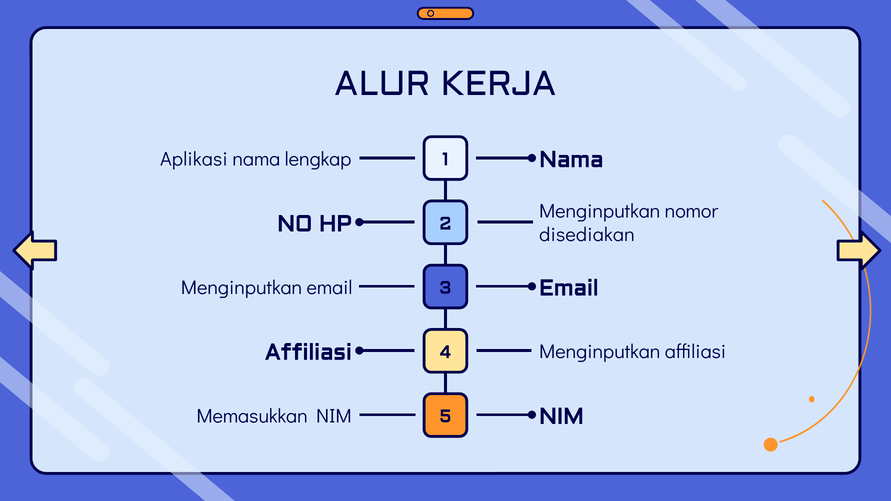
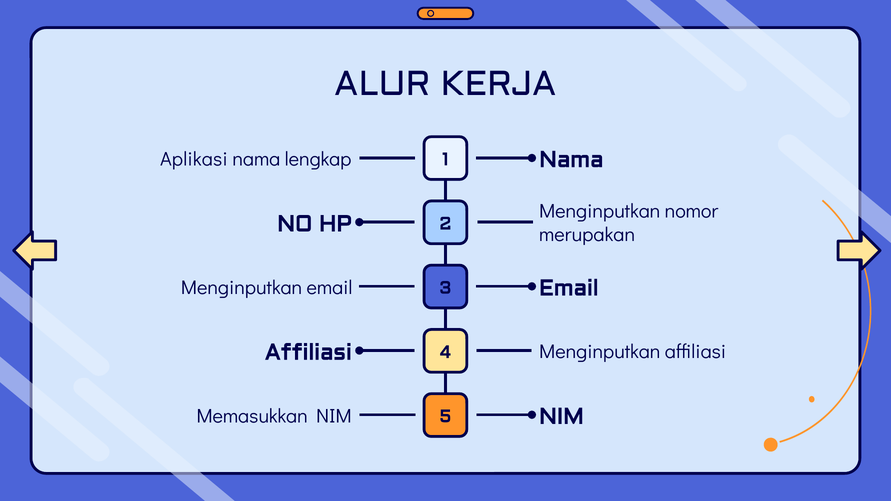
disediakan: disediakan -> merupakan
